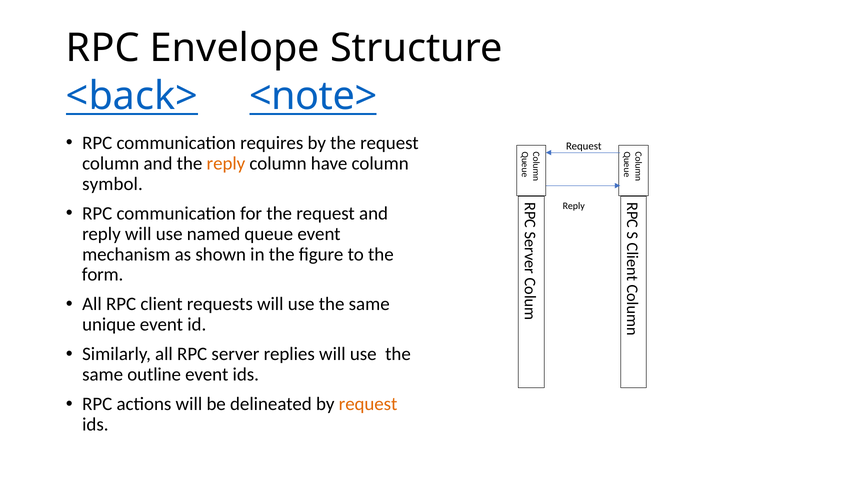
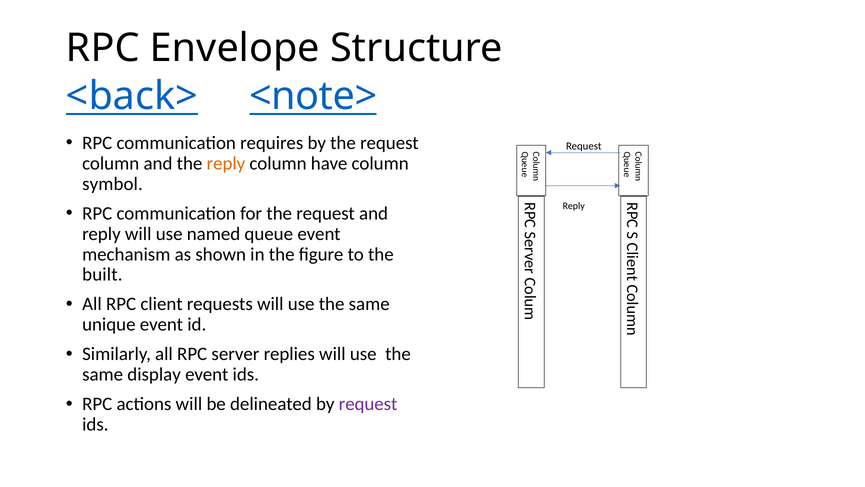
form: form -> built
outline: outline -> display
request at (368, 404) colour: orange -> purple
